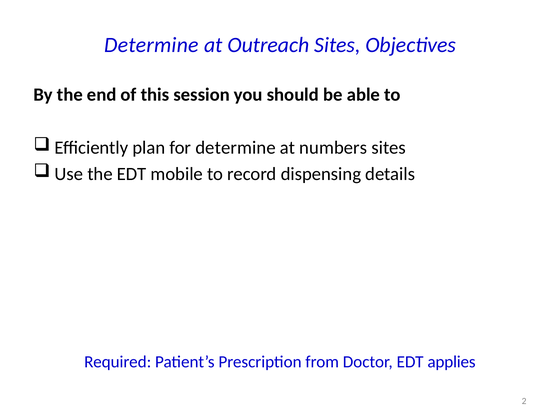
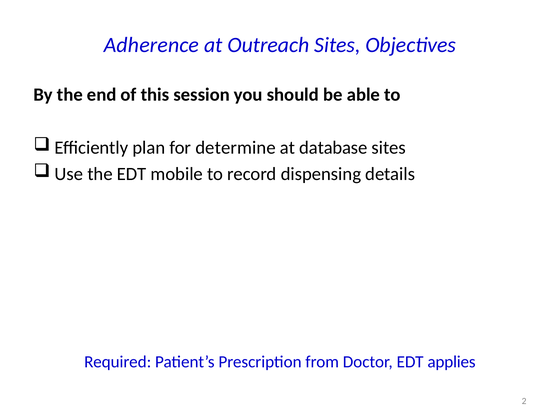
Determine at (151, 45): Determine -> Adherence
numbers: numbers -> database
